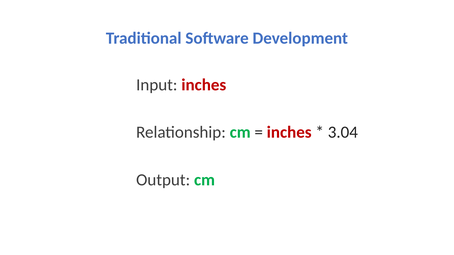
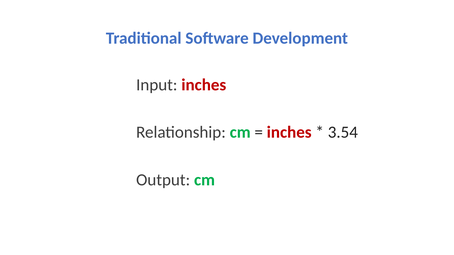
3.04: 3.04 -> 3.54
